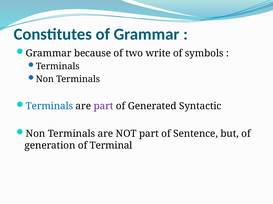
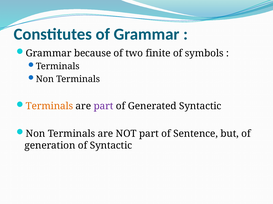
write: write -> finite
Terminals at (49, 106) colour: blue -> orange
of Terminal: Terminal -> Syntactic
